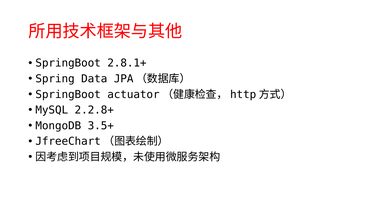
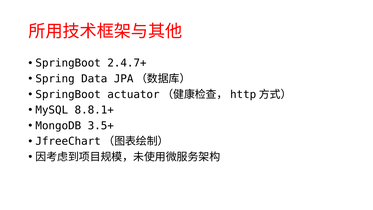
2.8.1+: 2.8.1+ -> 2.4.7+
2.2.8+: 2.2.8+ -> 8.8.1+
